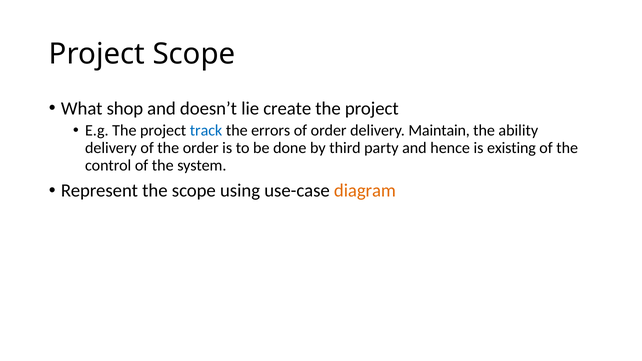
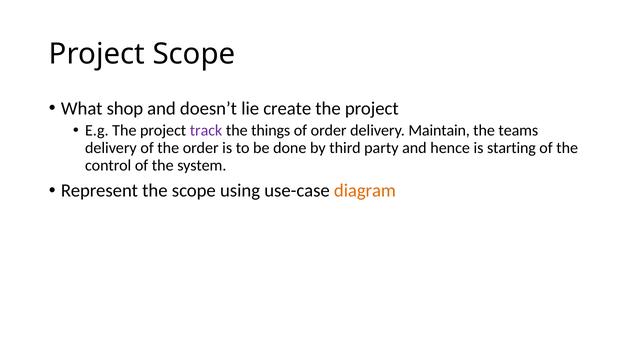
track colour: blue -> purple
errors: errors -> things
ability: ability -> teams
existing: existing -> starting
